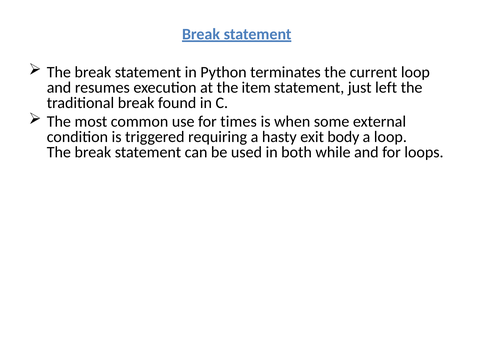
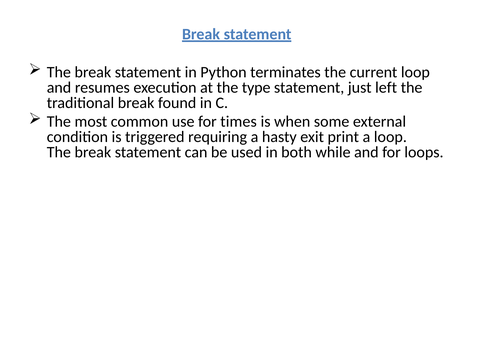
item: item -> type
body: body -> print
